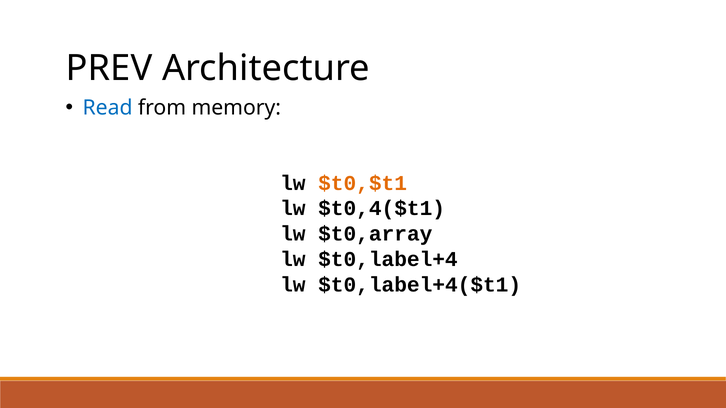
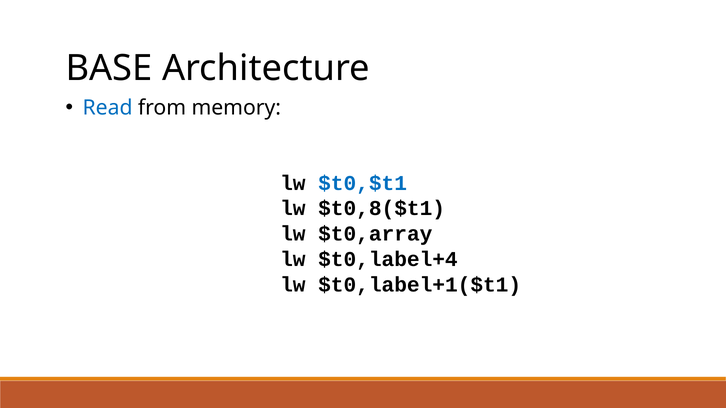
PREV: PREV -> BASE
$t0,$t1 colour: orange -> blue
$t0,4($t1: $t0,4($t1 -> $t0,8($t1
$t0,label+4($t1: $t0,label+4($t1 -> $t0,label+1($t1
